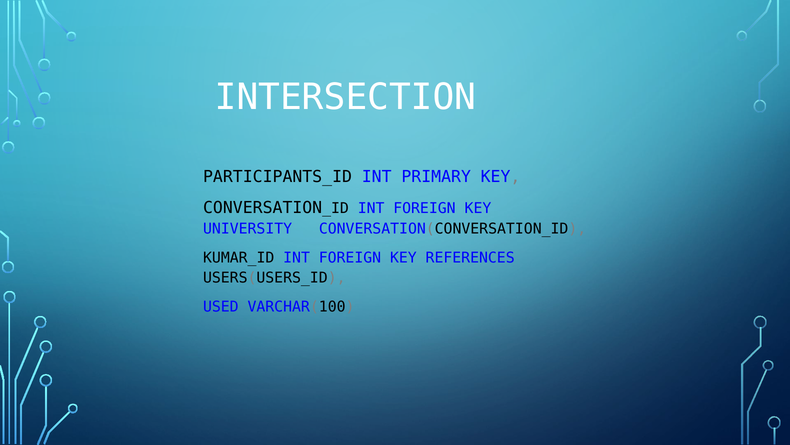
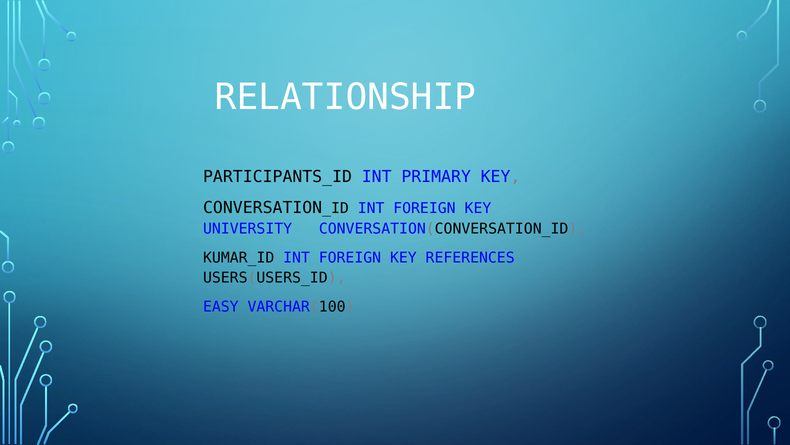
INTERSECTION: INTERSECTION -> RELATIONSHIP
USED: USED -> EASY
